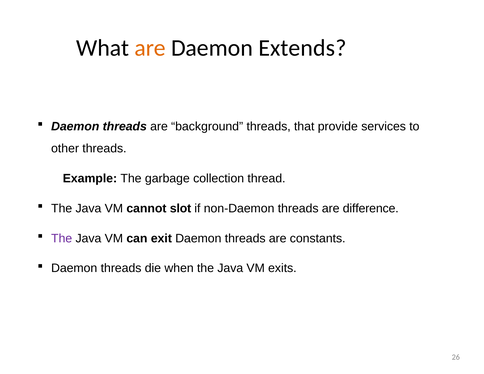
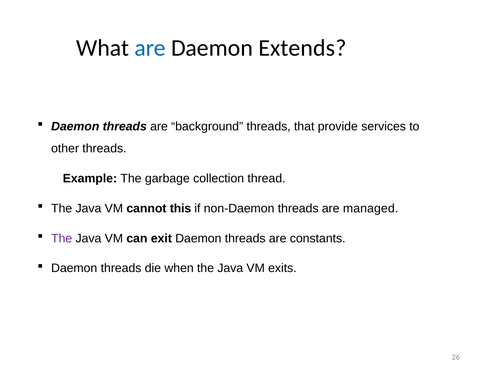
are at (150, 48) colour: orange -> blue
slot: slot -> this
difference: difference -> managed
